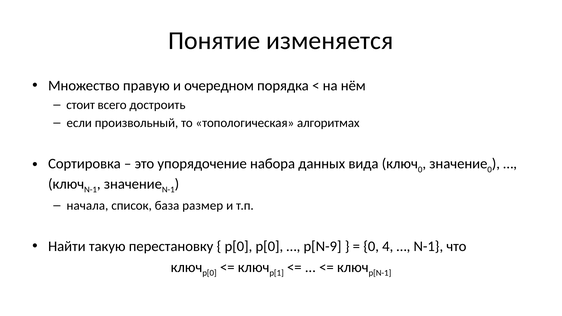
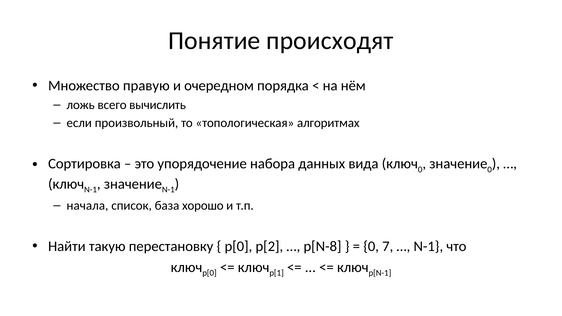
изменяется: изменяется -> происходят
стоит: стоит -> ложь
достроить: достроить -> вычислить
размер: размер -> хорошо
p[0 p[0: p[0 -> p[2
p[N-9: p[N-9 -> p[N-8
4: 4 -> 7
